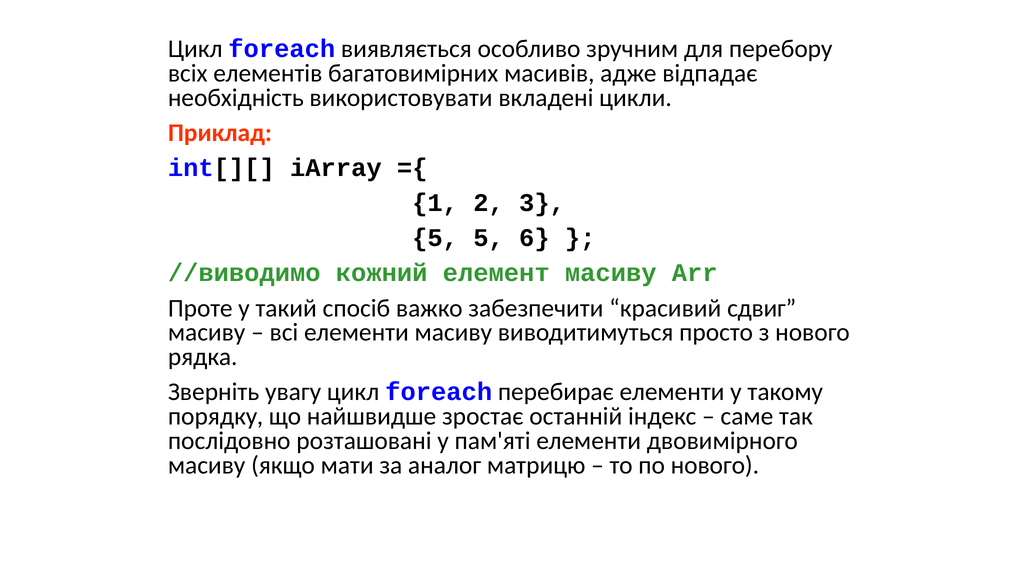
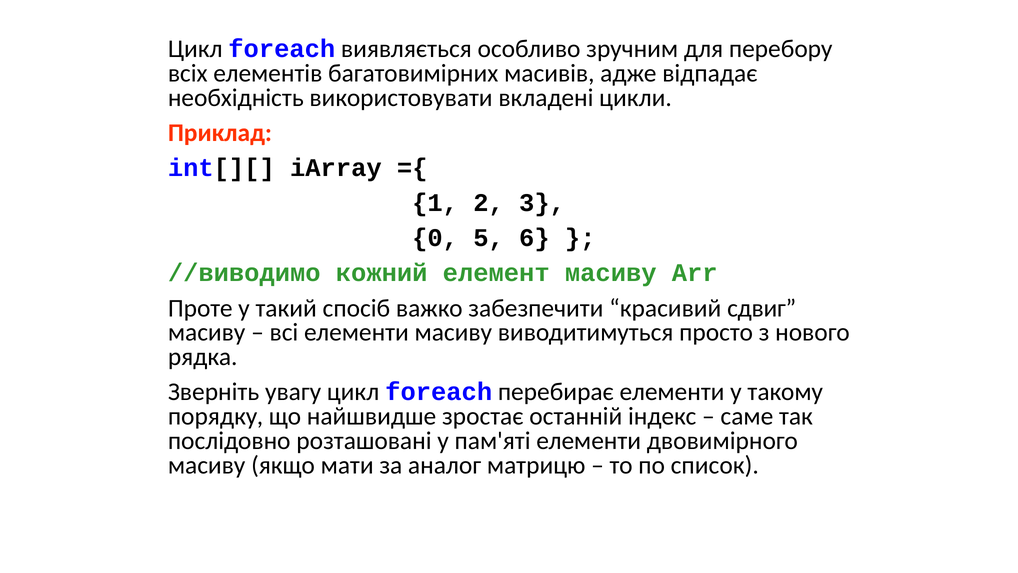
5 at (435, 238): 5 -> 0
по нового: нового -> список
